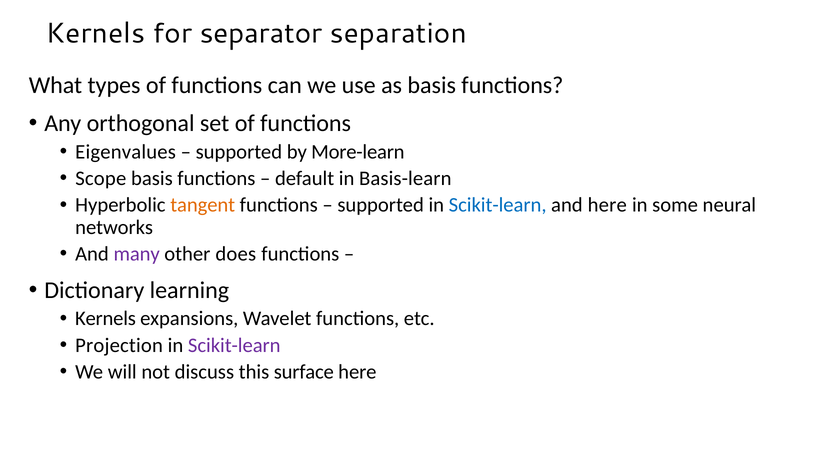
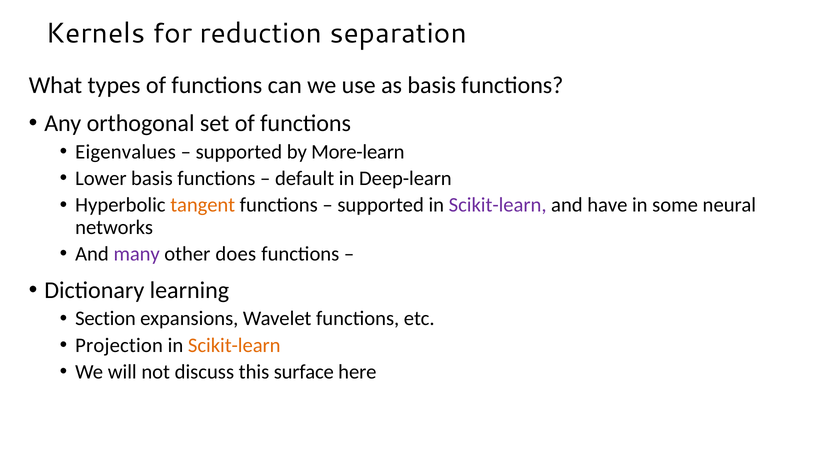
separator: separator -> reduction
Scope: Scope -> Lower
Basis-learn: Basis-learn -> Deep-learn
Scikit-learn at (498, 205) colour: blue -> purple
and here: here -> have
Kernels at (105, 318): Kernels -> Section
Scikit-learn at (234, 345) colour: purple -> orange
